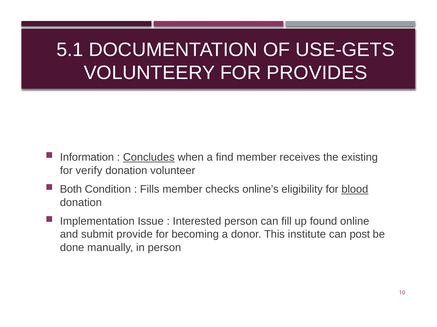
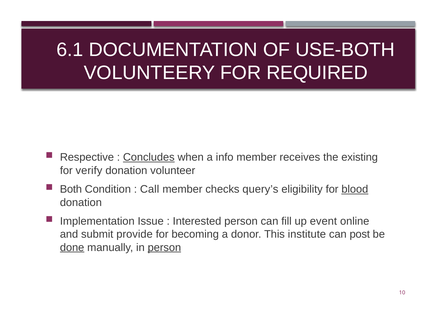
5.1: 5.1 -> 6.1
USE-GETS: USE-GETS -> USE-BOTH
PROVIDES: PROVIDES -> REQUIRED
Information: Information -> Respective
find: find -> info
Fills: Fills -> Call
online’s: online’s -> query’s
found: found -> event
done underline: none -> present
person at (164, 248) underline: none -> present
